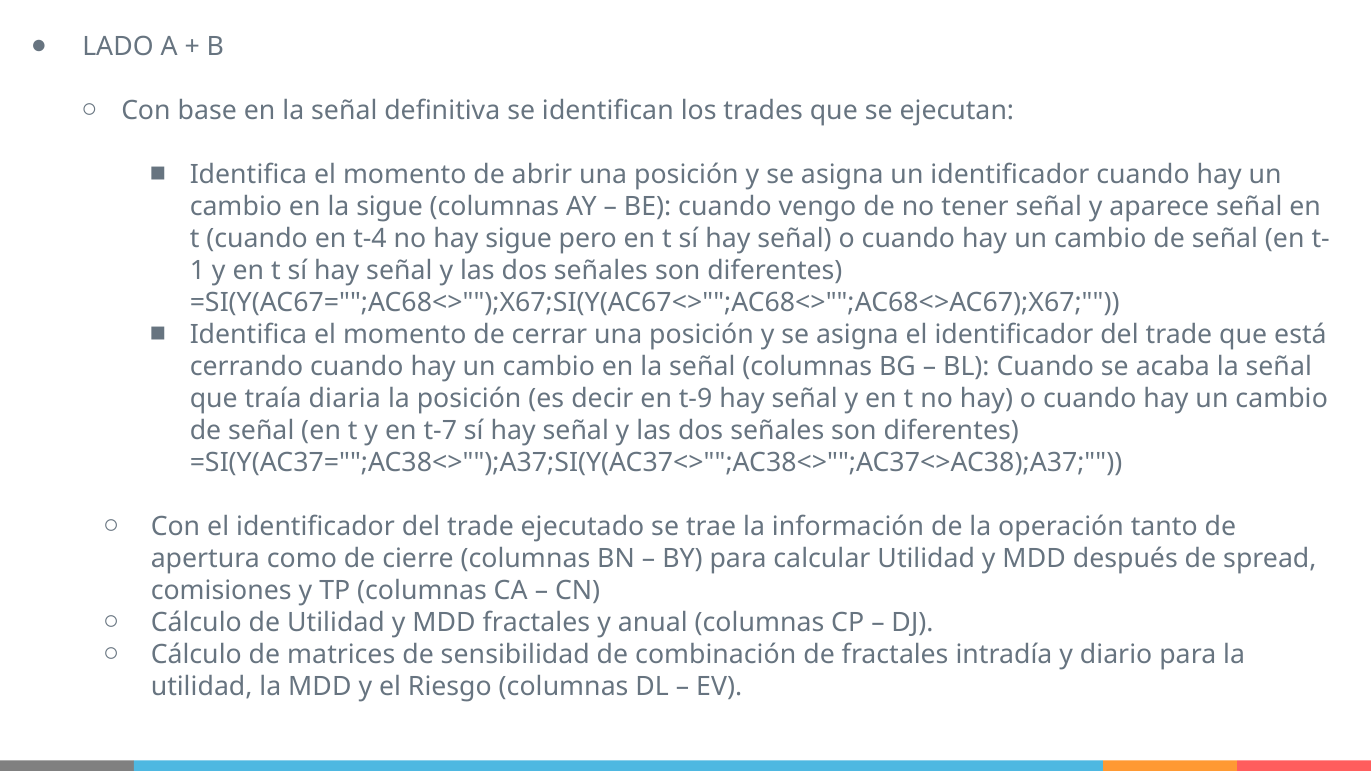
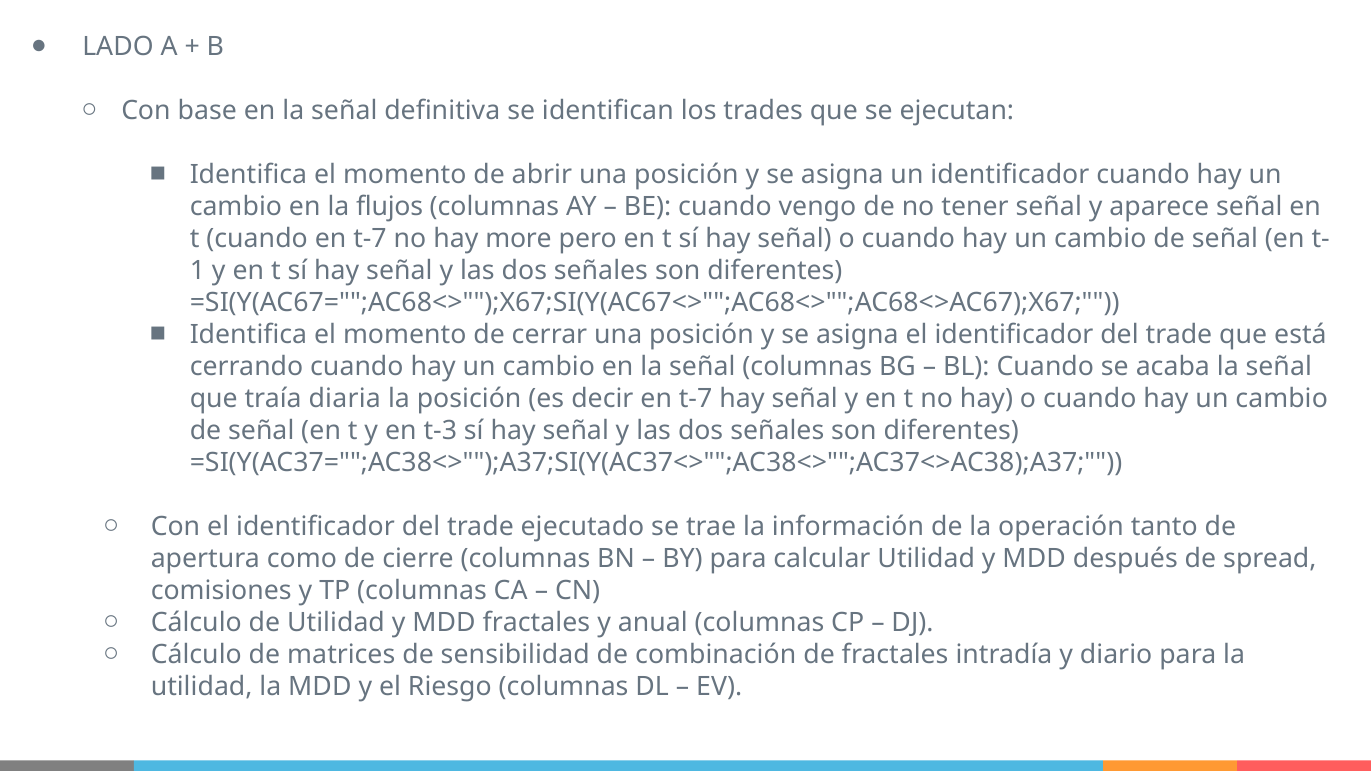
la sigue: sigue -> flujos
cuando en t-4: t-4 -> t-7
hay sigue: sigue -> more
decir en t-9: t-9 -> t-7
t-7: t-7 -> t-3
